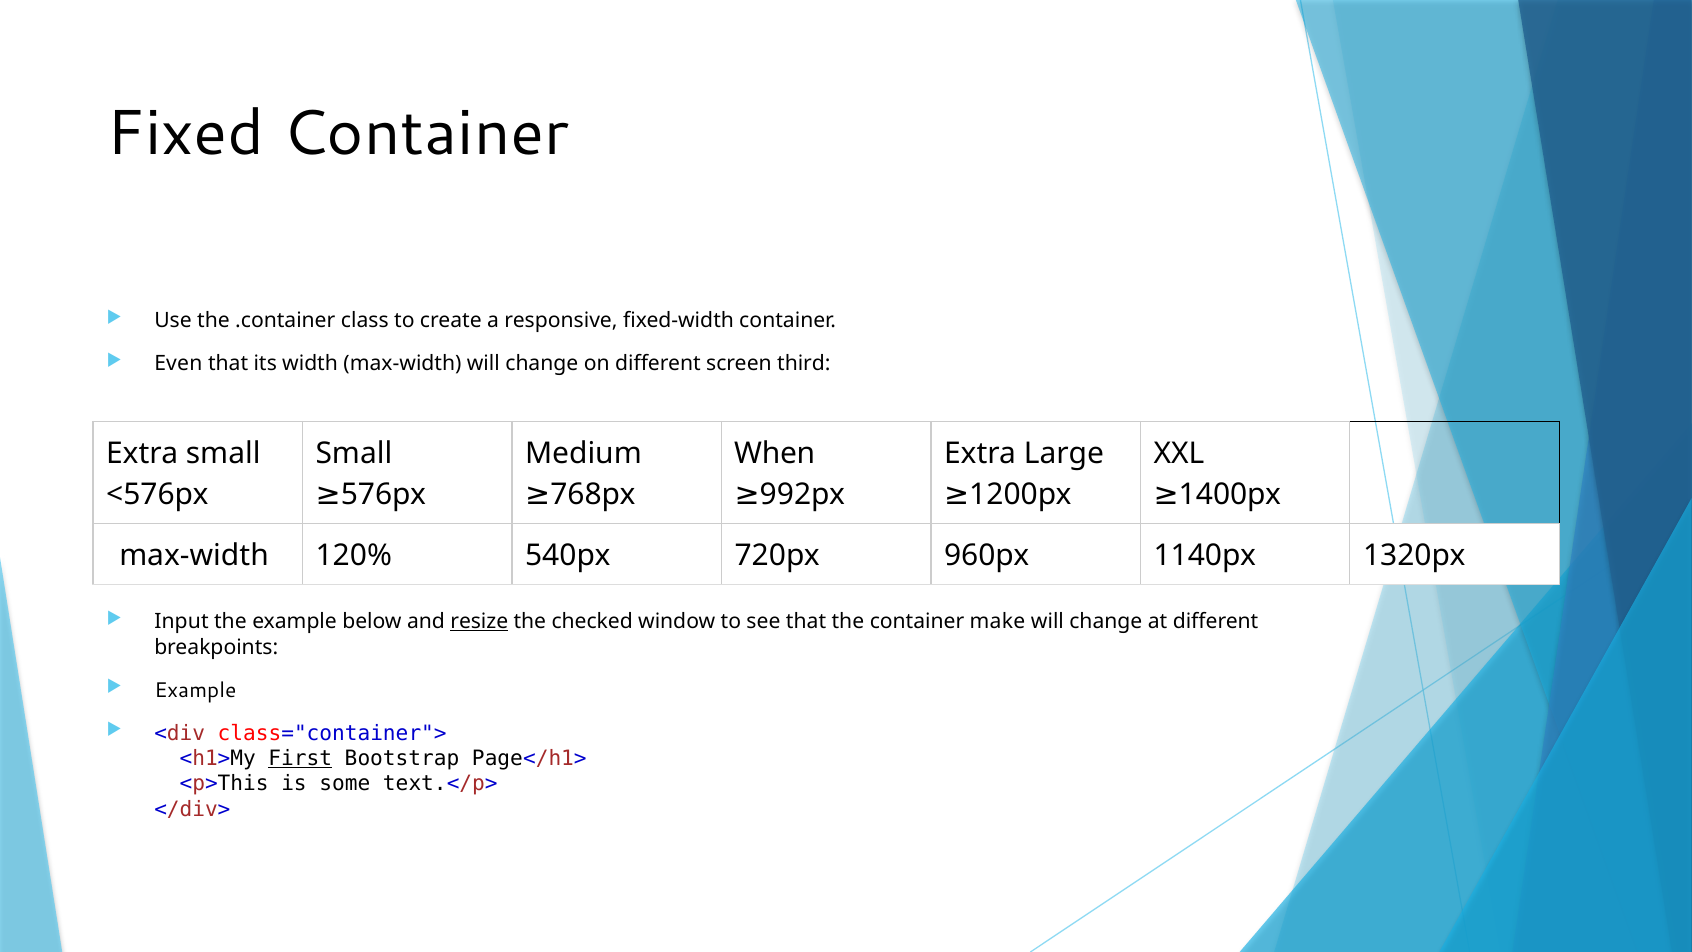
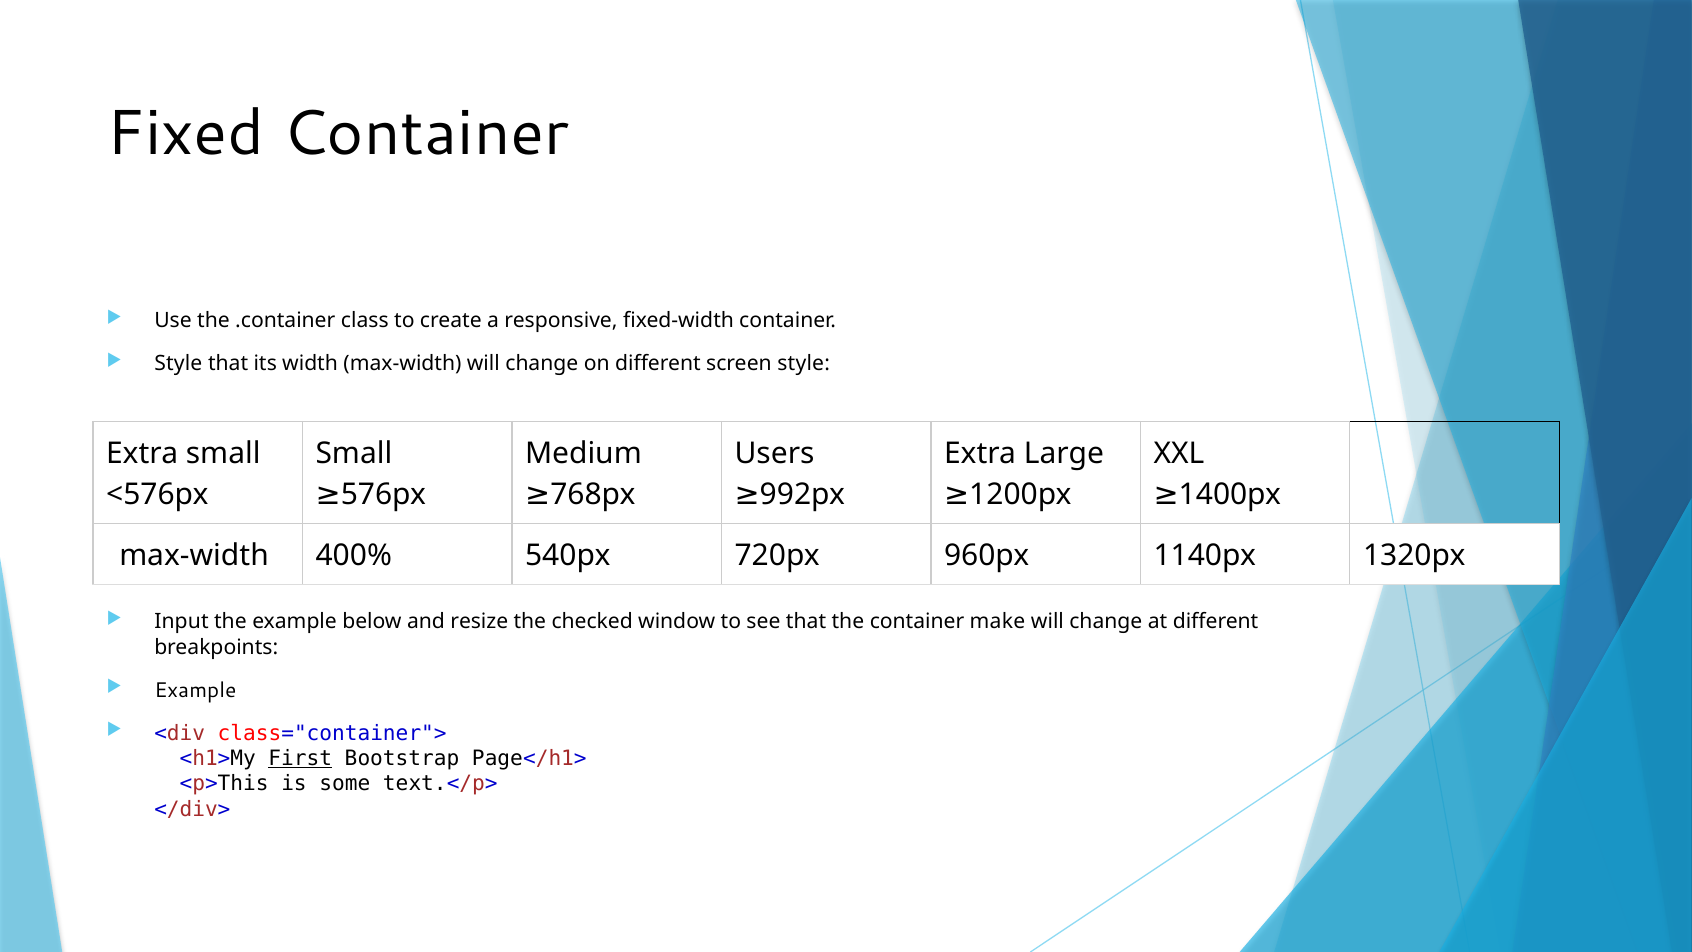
Even at (178, 363): Even -> Style
screen third: third -> style
When: When -> Users
120%: 120% -> 400%
resize underline: present -> none
